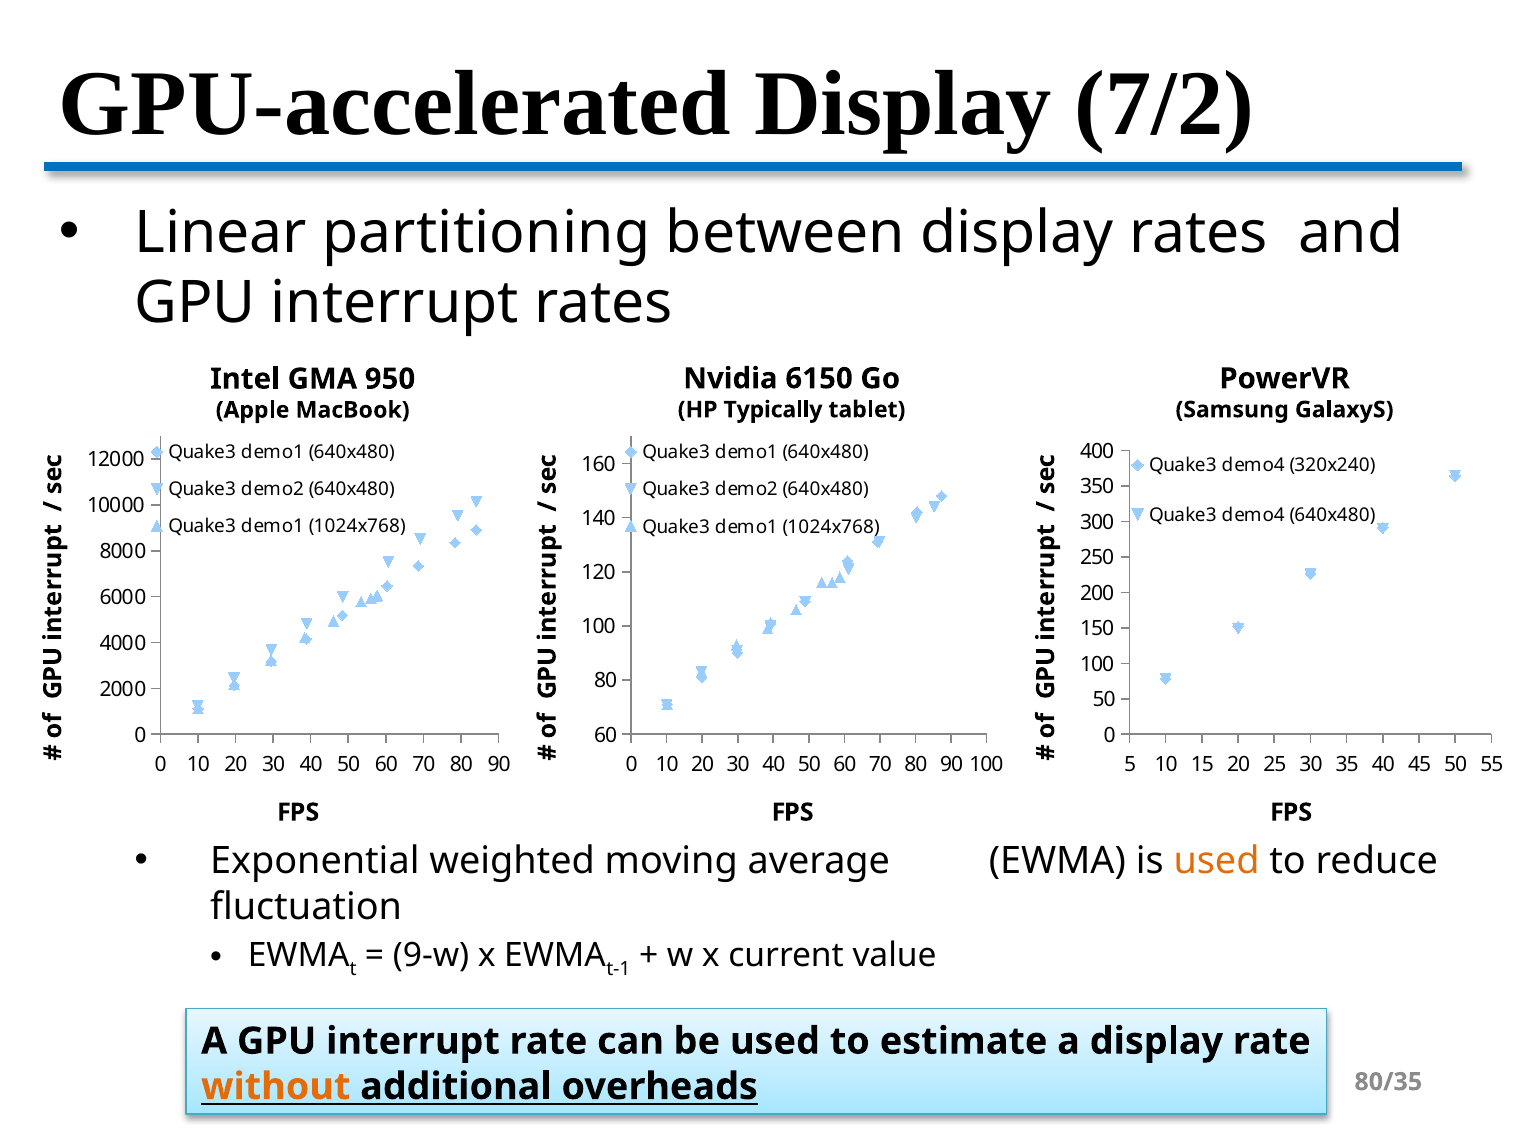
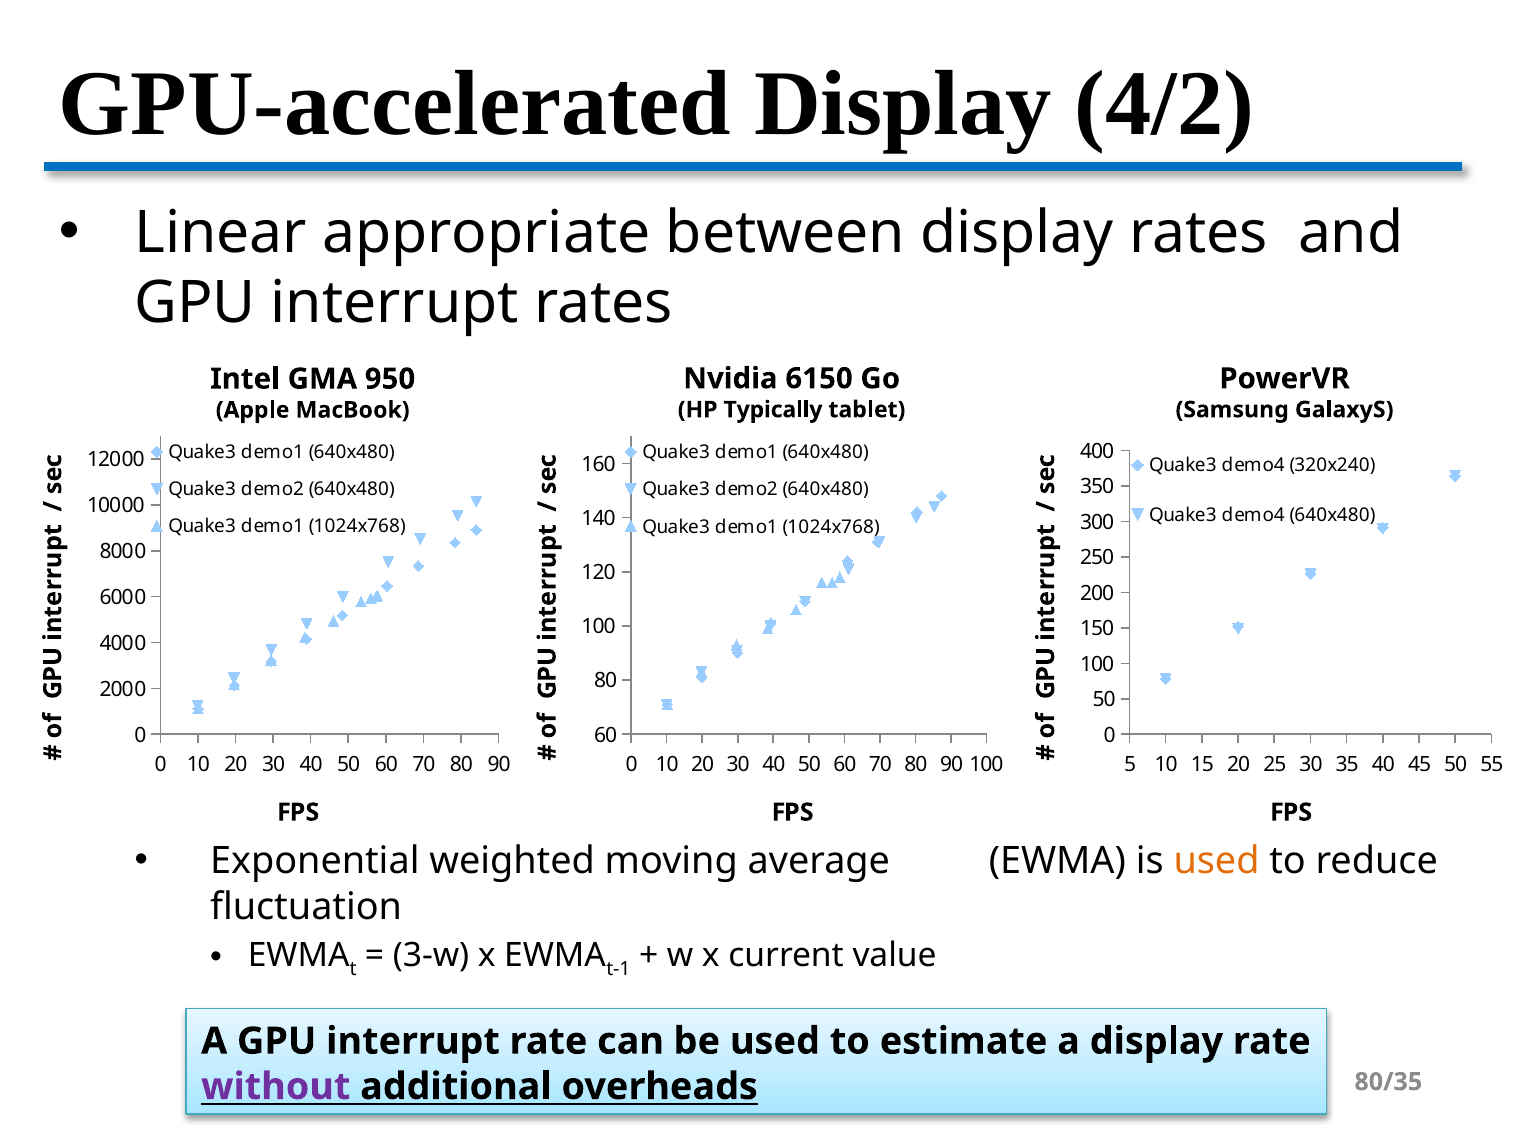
7/2: 7/2 -> 4/2
partitioning: partitioning -> appropriate
9-w: 9-w -> 3-w
without colour: orange -> purple
